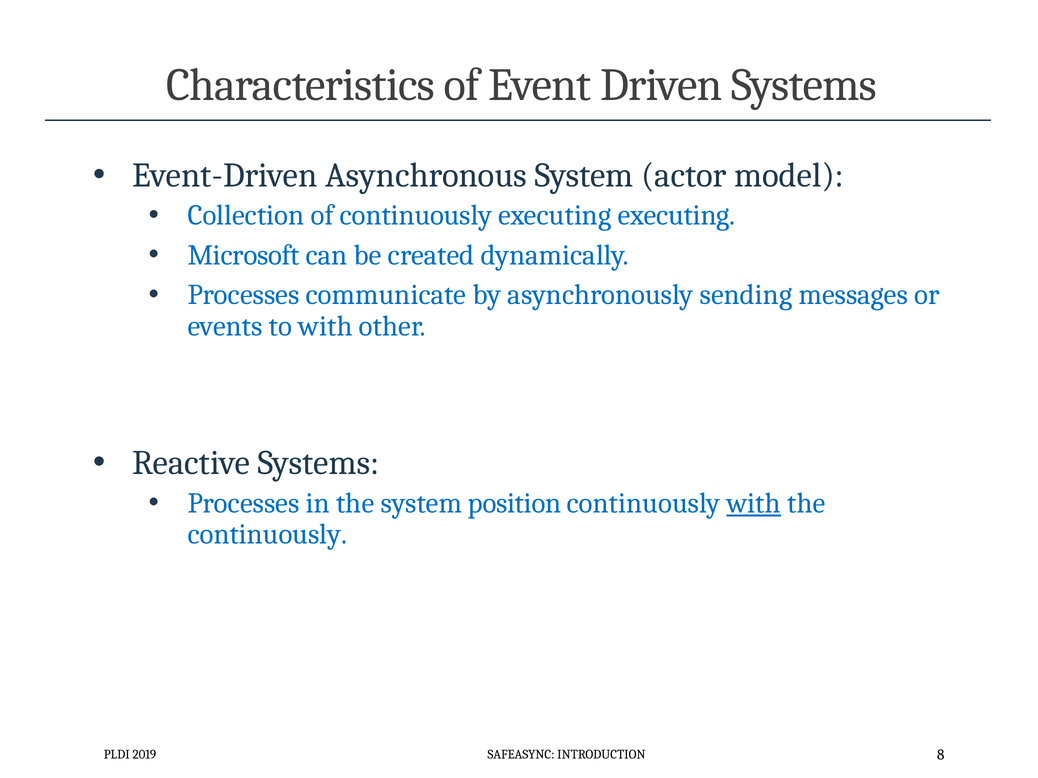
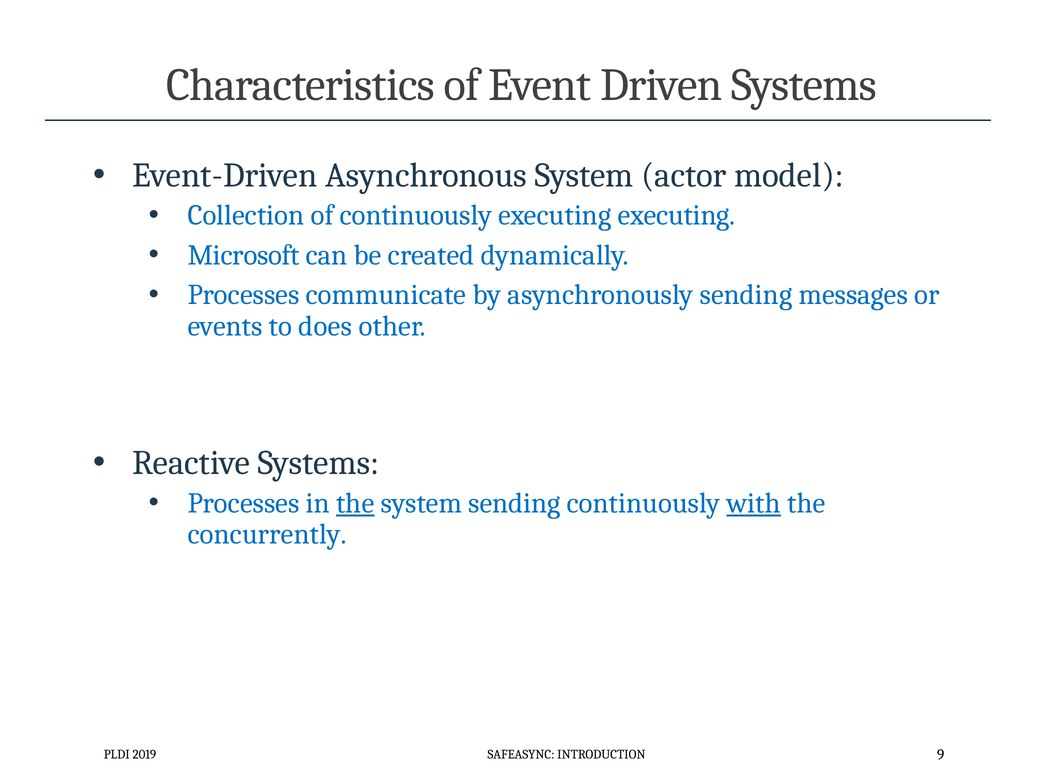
to with: with -> does
the at (355, 503) underline: none -> present
system position: position -> sending
continuously at (267, 535): continuously -> concurrently
8: 8 -> 9
